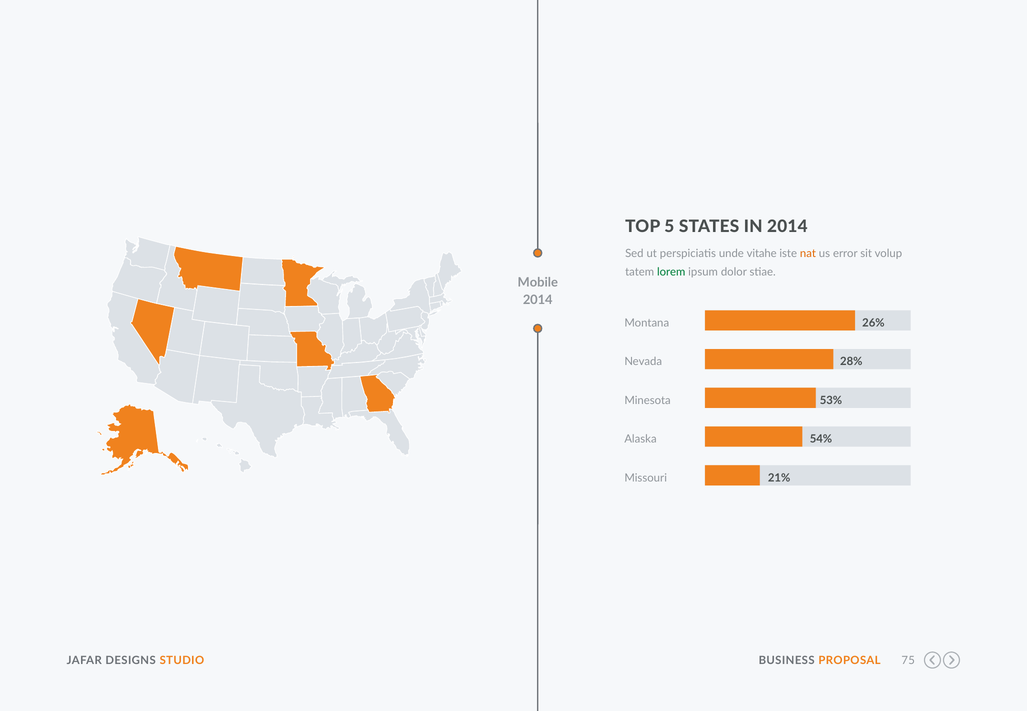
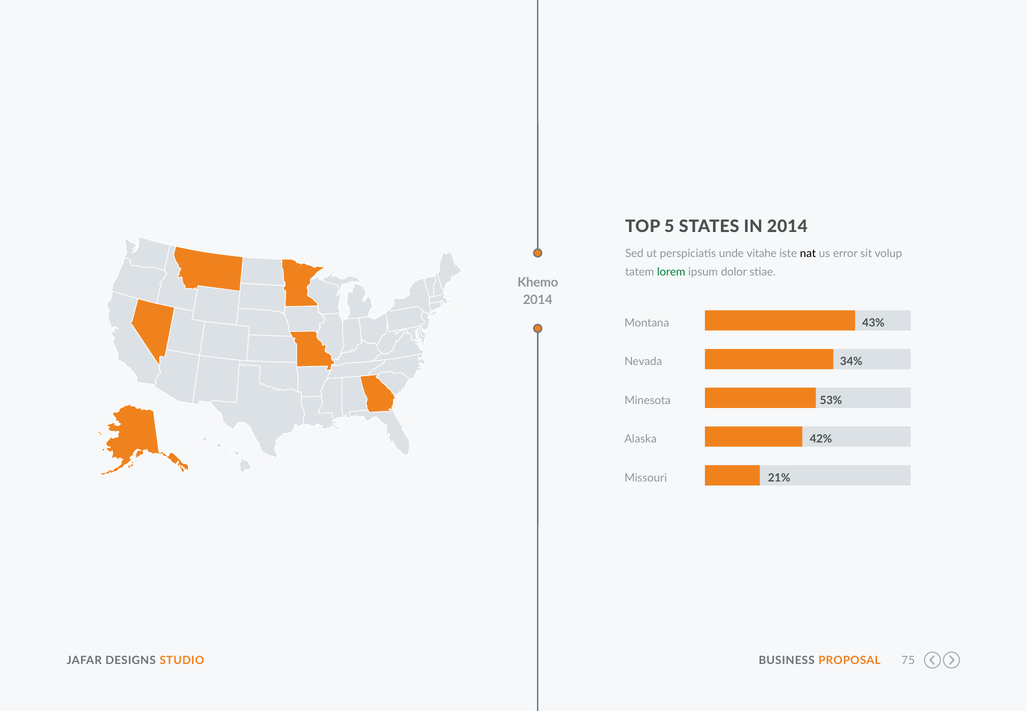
nat colour: orange -> black
Mobile: Mobile -> Khemo
26%: 26% -> 43%
28%: 28% -> 34%
54%: 54% -> 42%
